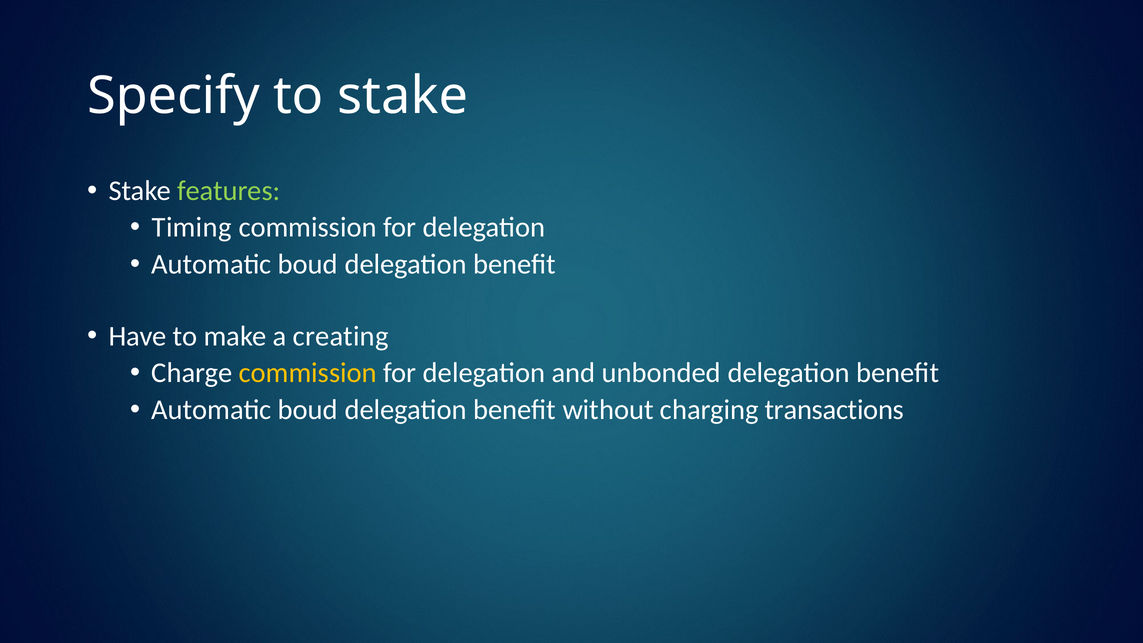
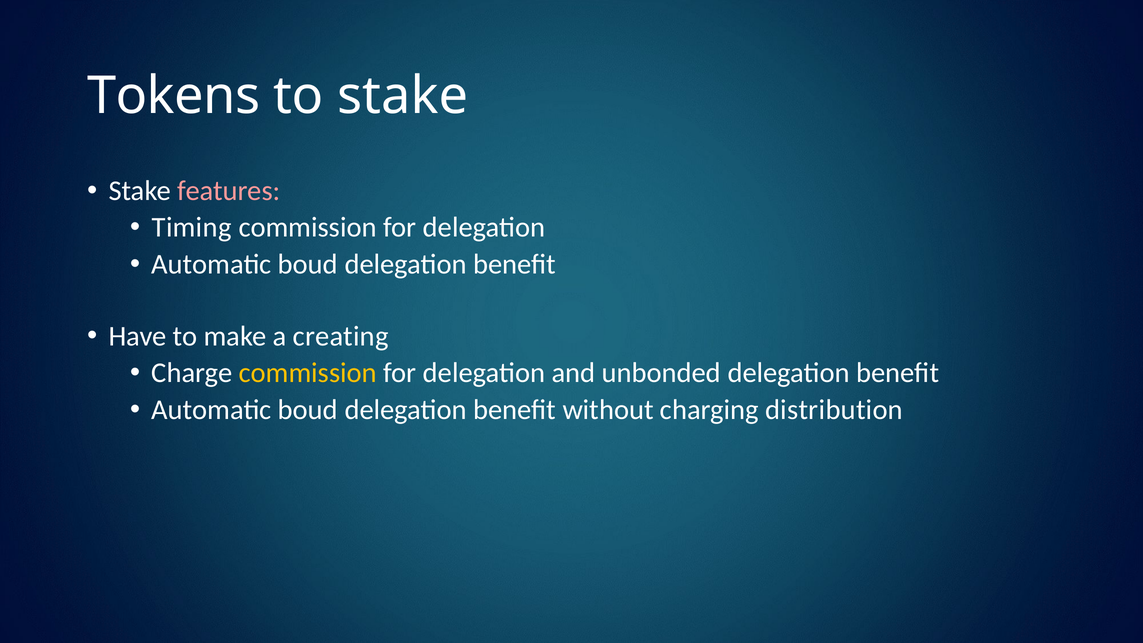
Specify: Specify -> Tokens
features colour: light green -> pink
transactions: transactions -> distribution
